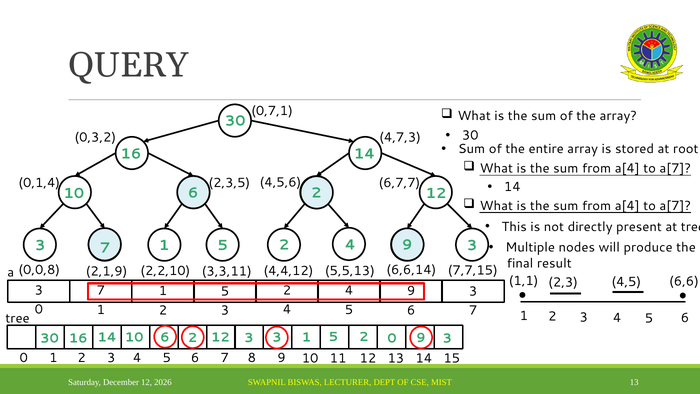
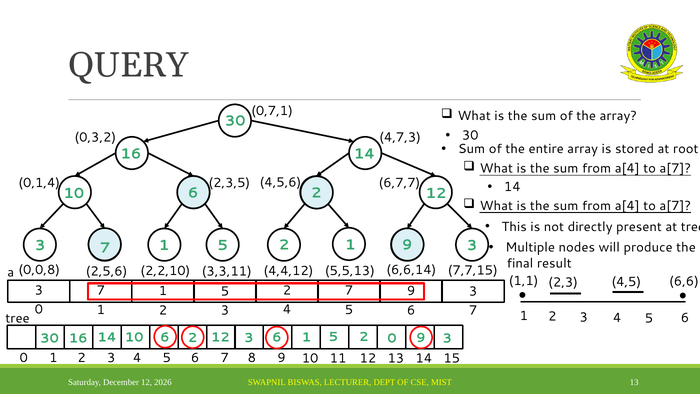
4 at (350, 245): 4 -> 1
2,1,9: 2,1,9 -> 2,5,6
4 at (349, 290): 4 -> 7
3 at (277, 337): 3 -> 6
